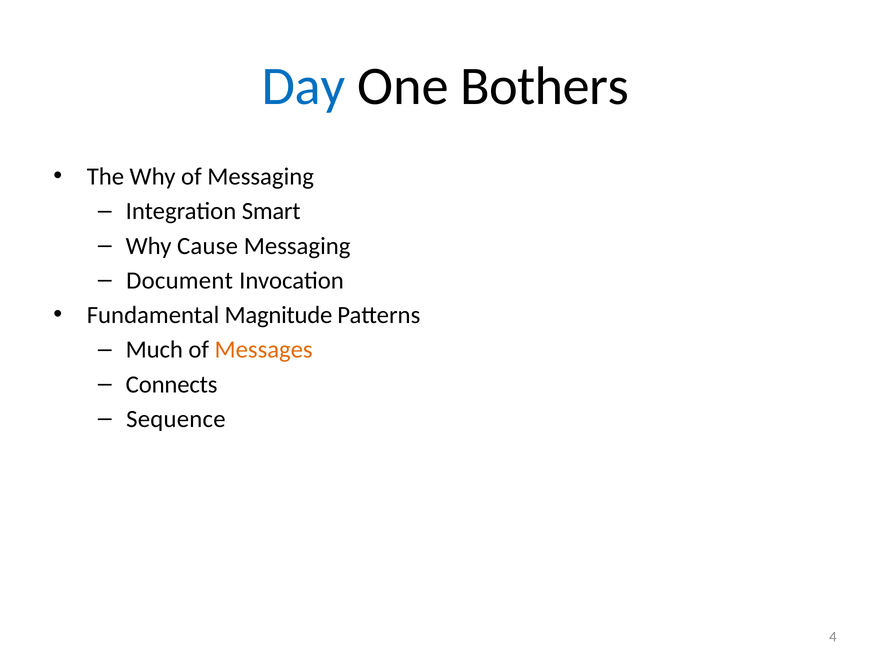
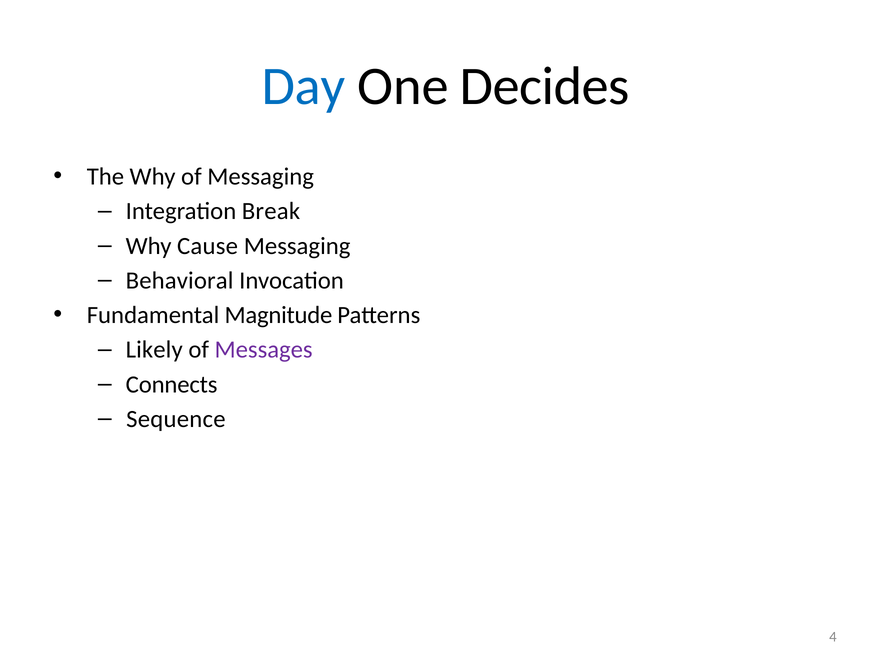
Bothers: Bothers -> Decides
Smart: Smart -> Break
Document: Document -> Behavioral
Much: Much -> Likely
Messages colour: orange -> purple
